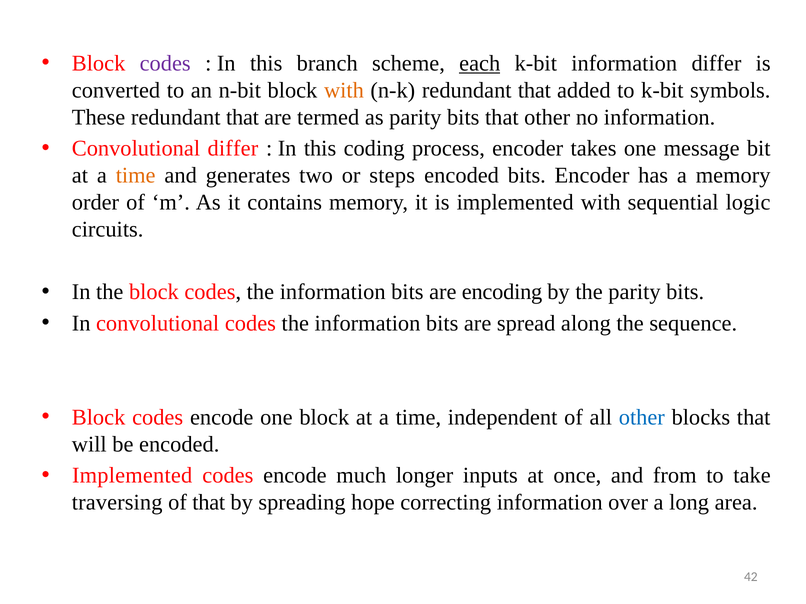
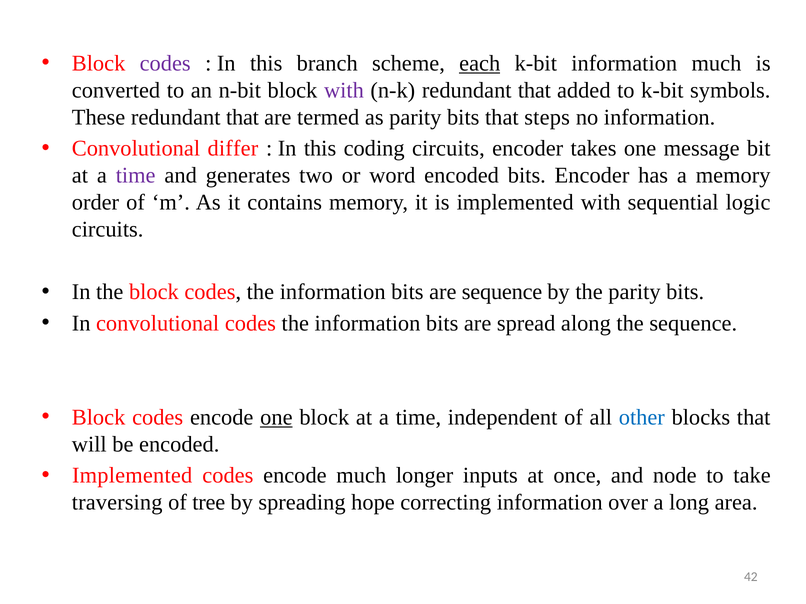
information differ: differ -> much
with at (344, 90) colour: orange -> purple
that other: other -> steps
coding process: process -> circuits
time at (136, 176) colour: orange -> purple
steps: steps -> word
are encoding: encoding -> sequence
one at (276, 418) underline: none -> present
from: from -> node
of that: that -> tree
